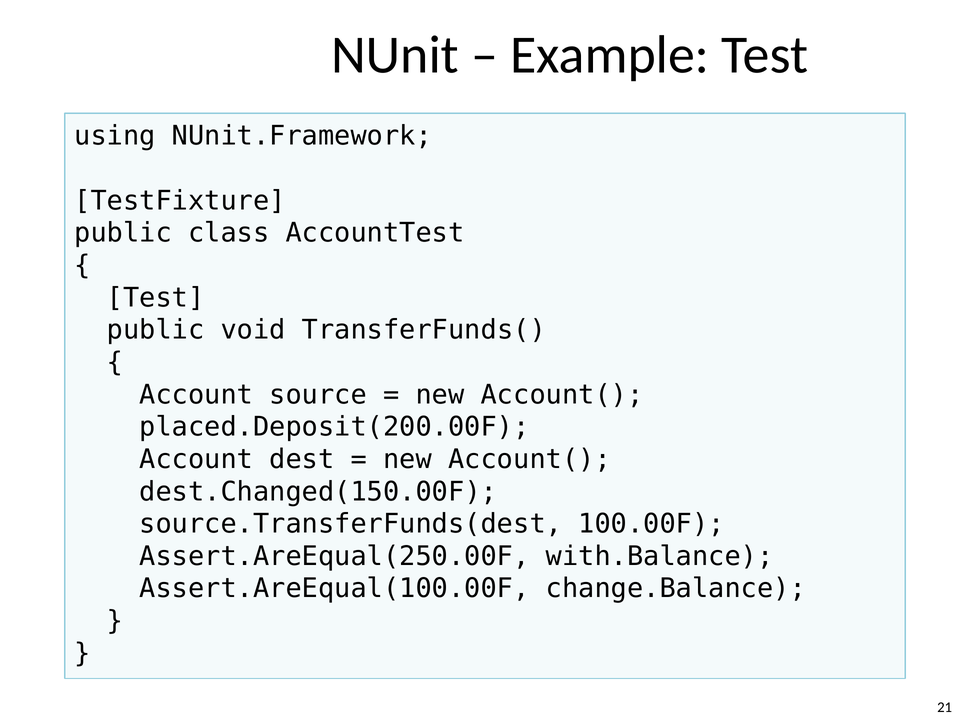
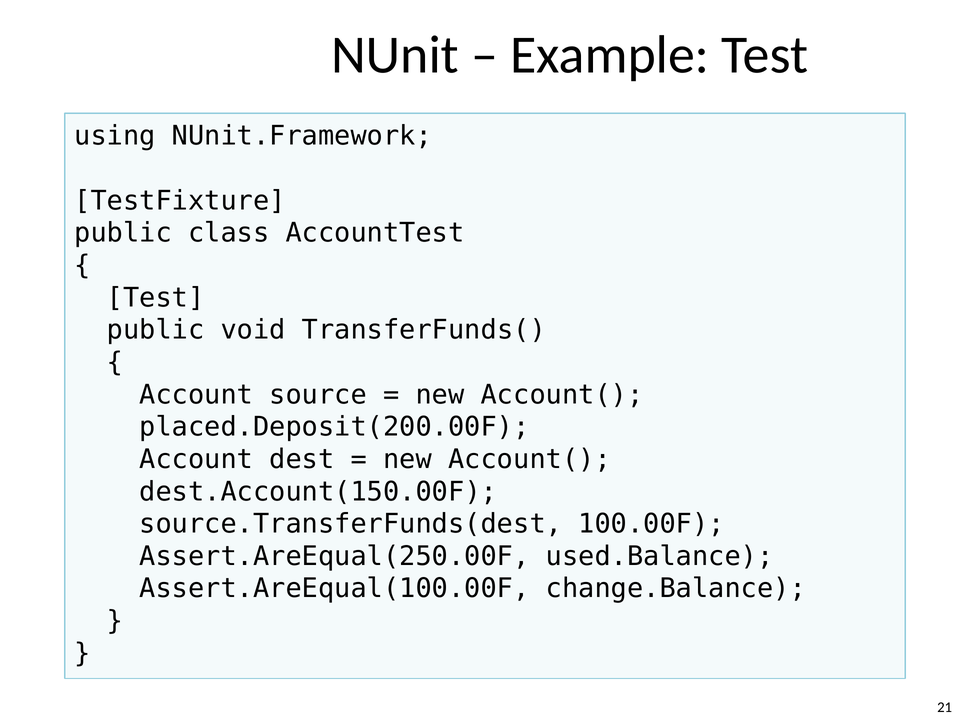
dest.Changed(150.00F: dest.Changed(150.00F -> dest.Account(150.00F
with.Balance: with.Balance -> used.Balance
